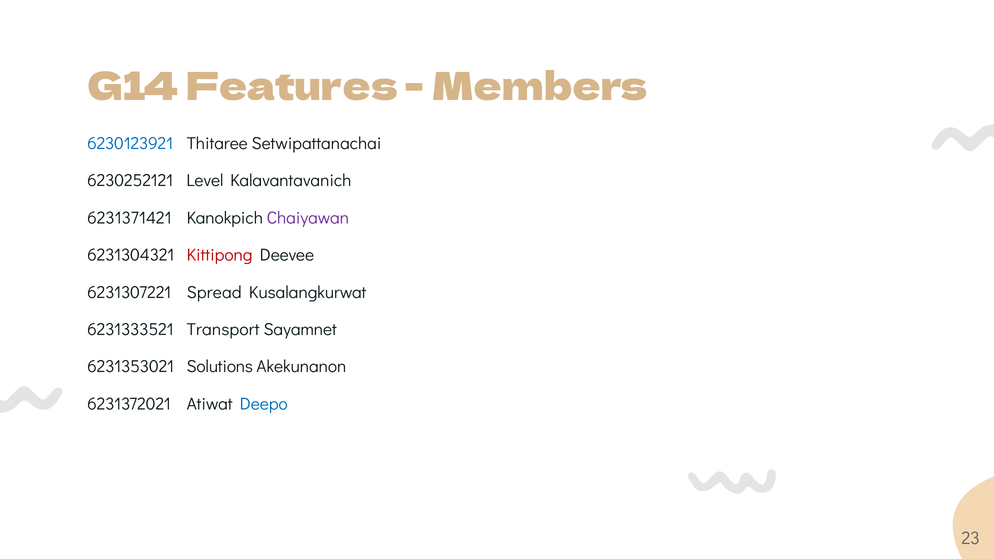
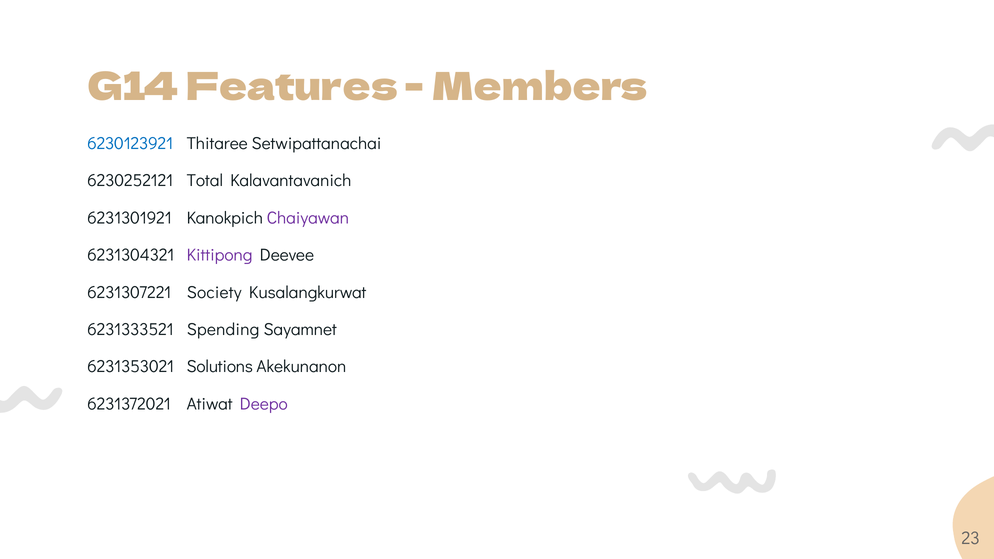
Level: Level -> Total
6231371421: 6231371421 -> 6231301921
Kittipong colour: red -> purple
Spread: Spread -> Society
Transport: Transport -> Spending
Deepo colour: blue -> purple
